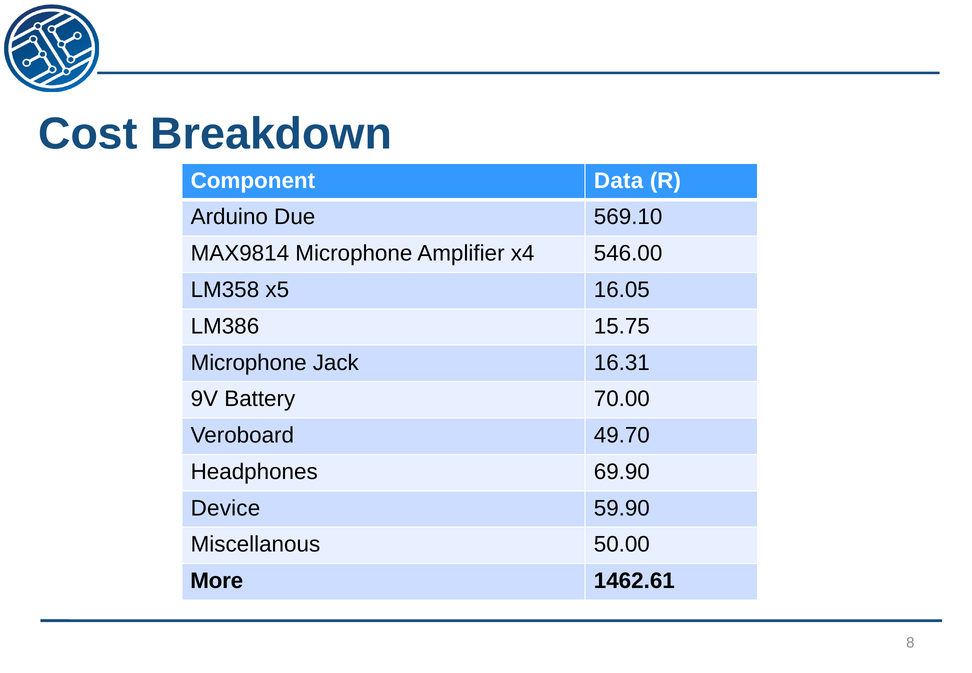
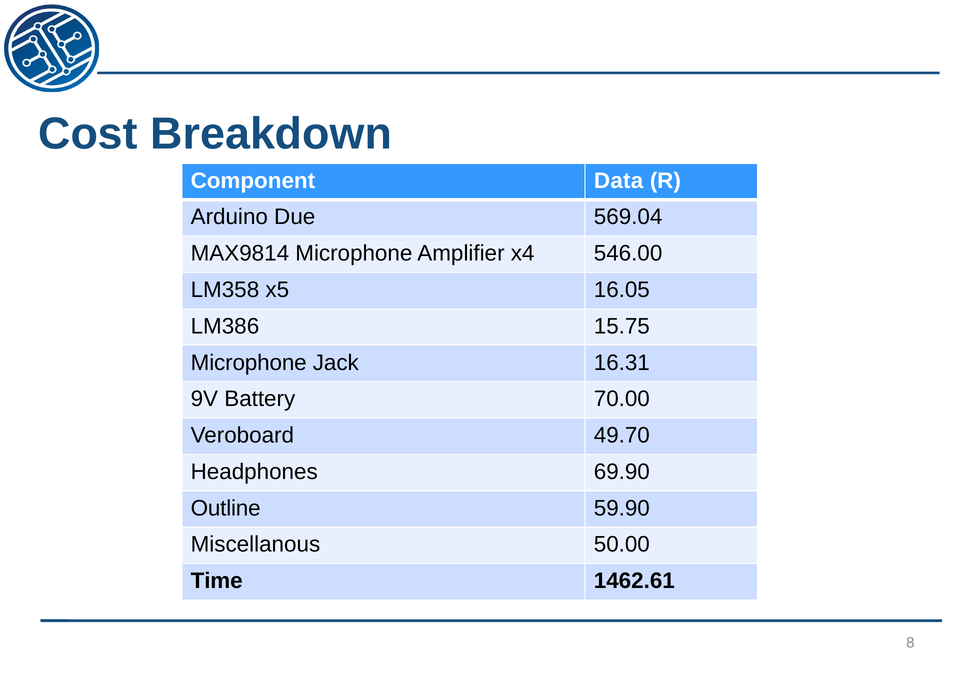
569.10: 569.10 -> 569.04
Device: Device -> Outline
More: More -> Time
